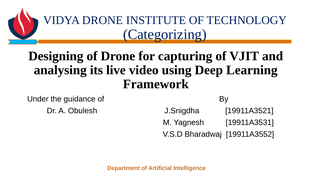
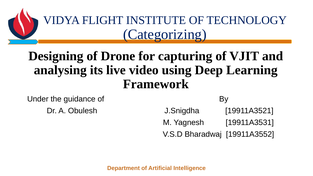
VIDYA DRONE: DRONE -> FLIGHT
